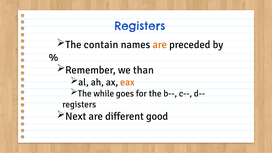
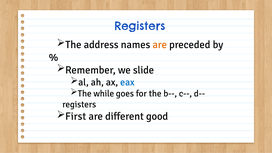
contain: contain -> address
than: than -> slide
eax colour: orange -> blue
Next: Next -> First
